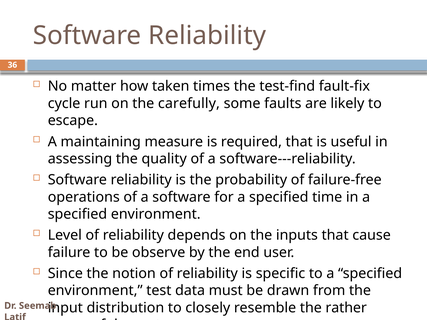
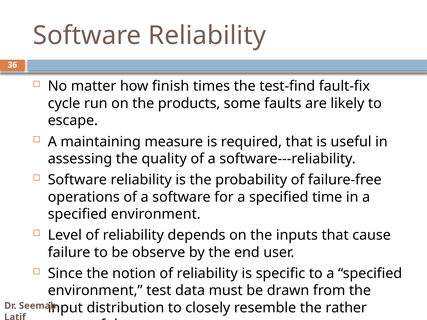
taken: taken -> finish
carefully: carefully -> products
